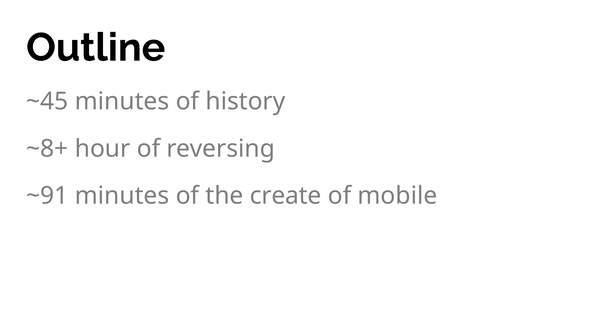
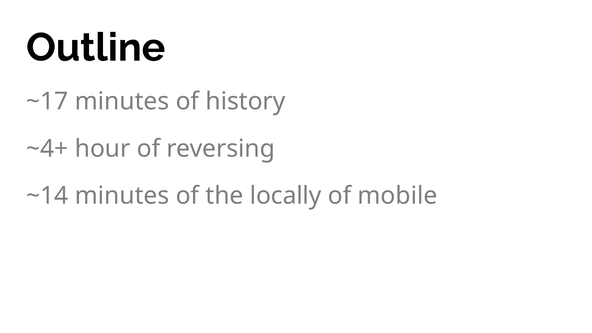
~45: ~45 -> ~17
~8+: ~8+ -> ~4+
~91: ~91 -> ~14
create: create -> locally
